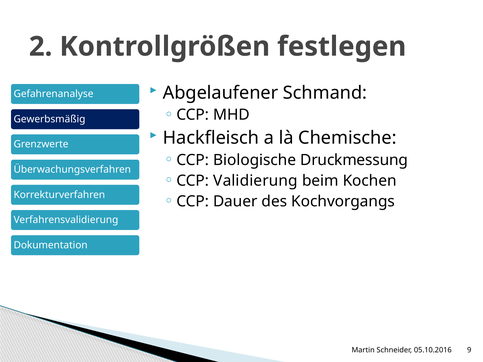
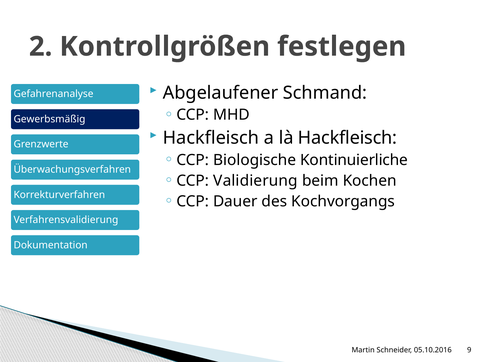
là Chemische: Chemische -> Hackfleisch
Druckmessung: Druckmessung -> Kontinuierliche
